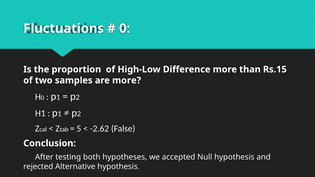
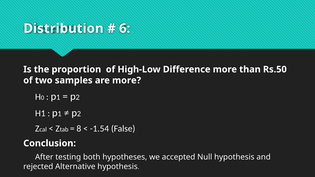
Fluctuations: Fluctuations -> Distribution
0 at (125, 28): 0 -> 6
Rs.15: Rs.15 -> Rs.50
5: 5 -> 8
-2.62: -2.62 -> -1.54
